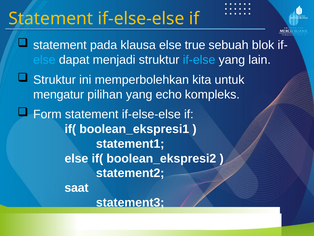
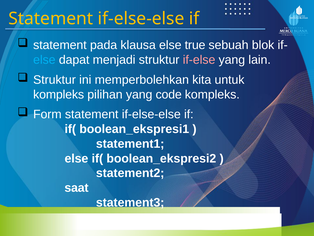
if-else colour: light blue -> pink
mengatur at (59, 94): mengatur -> kompleks
echo: echo -> code
